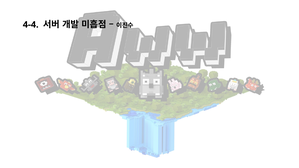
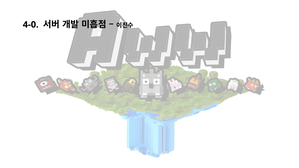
4-4: 4-4 -> 4-0
